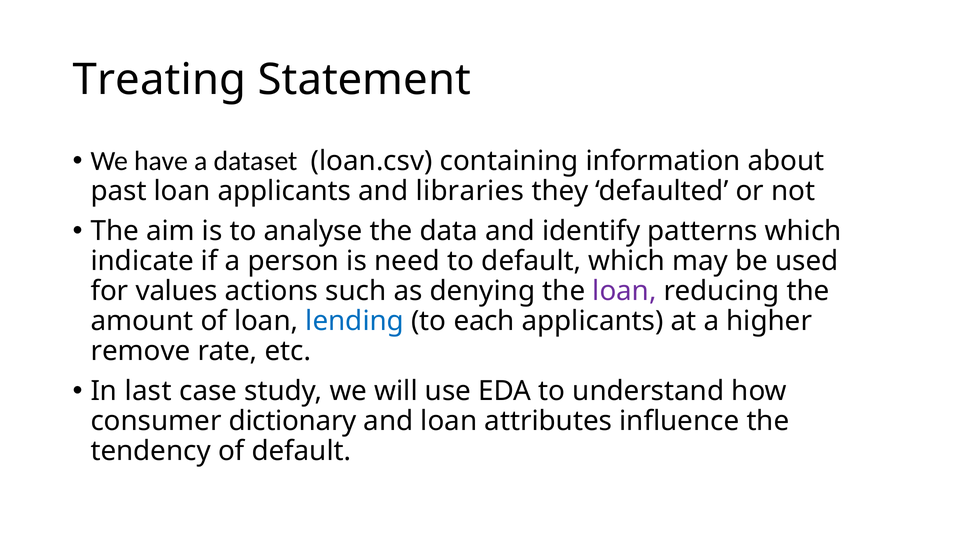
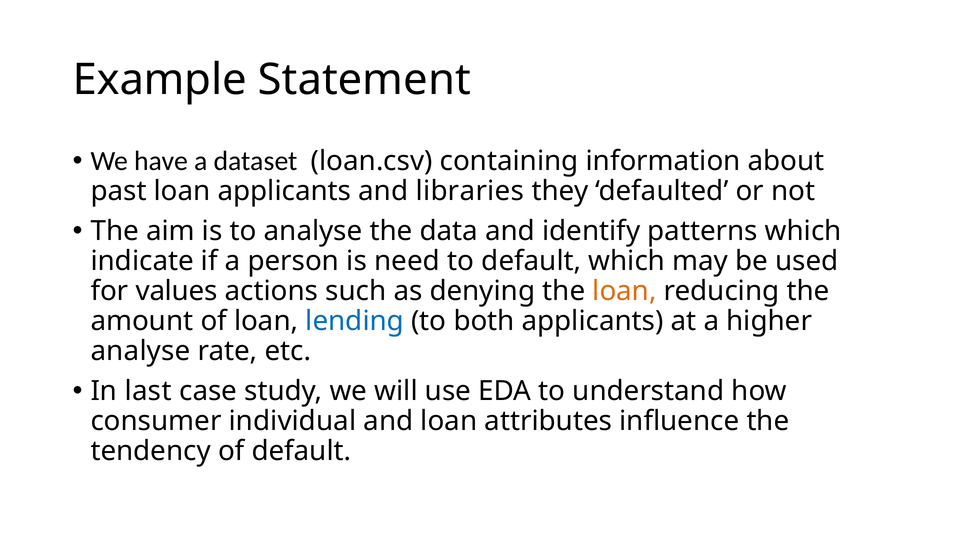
Treating: Treating -> Example
loan at (624, 291) colour: purple -> orange
each: each -> both
remove at (141, 352): remove -> analyse
dictionary: dictionary -> individual
